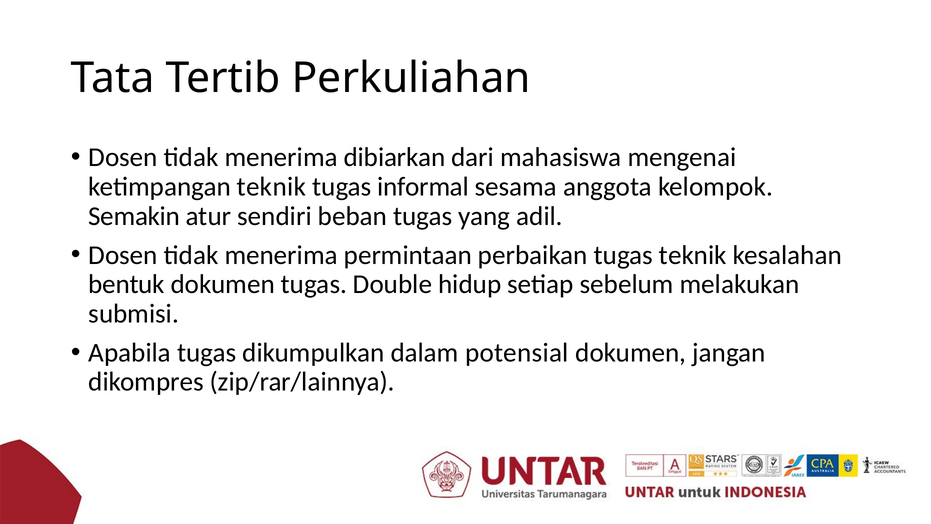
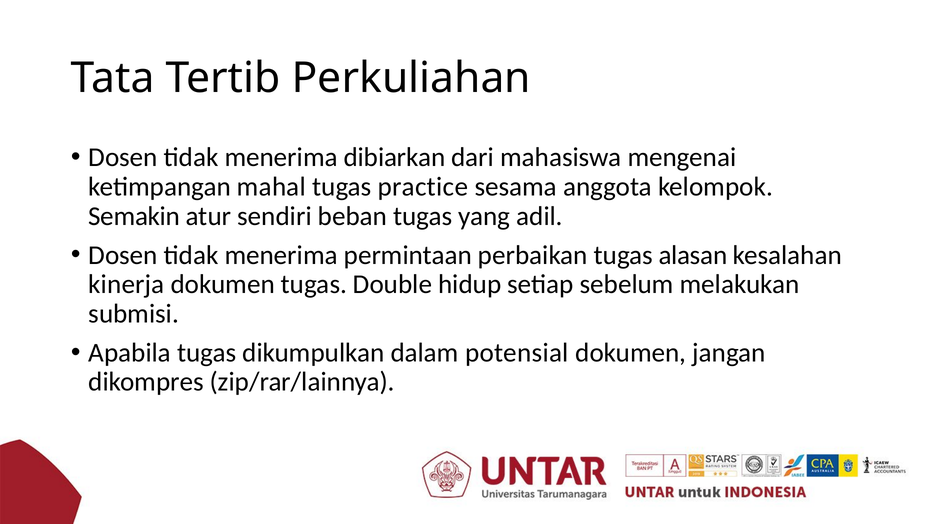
ketimpangan teknik: teknik -> mahal
informal: informal -> practice
tugas teknik: teknik -> alasan
bentuk: bentuk -> kinerja
